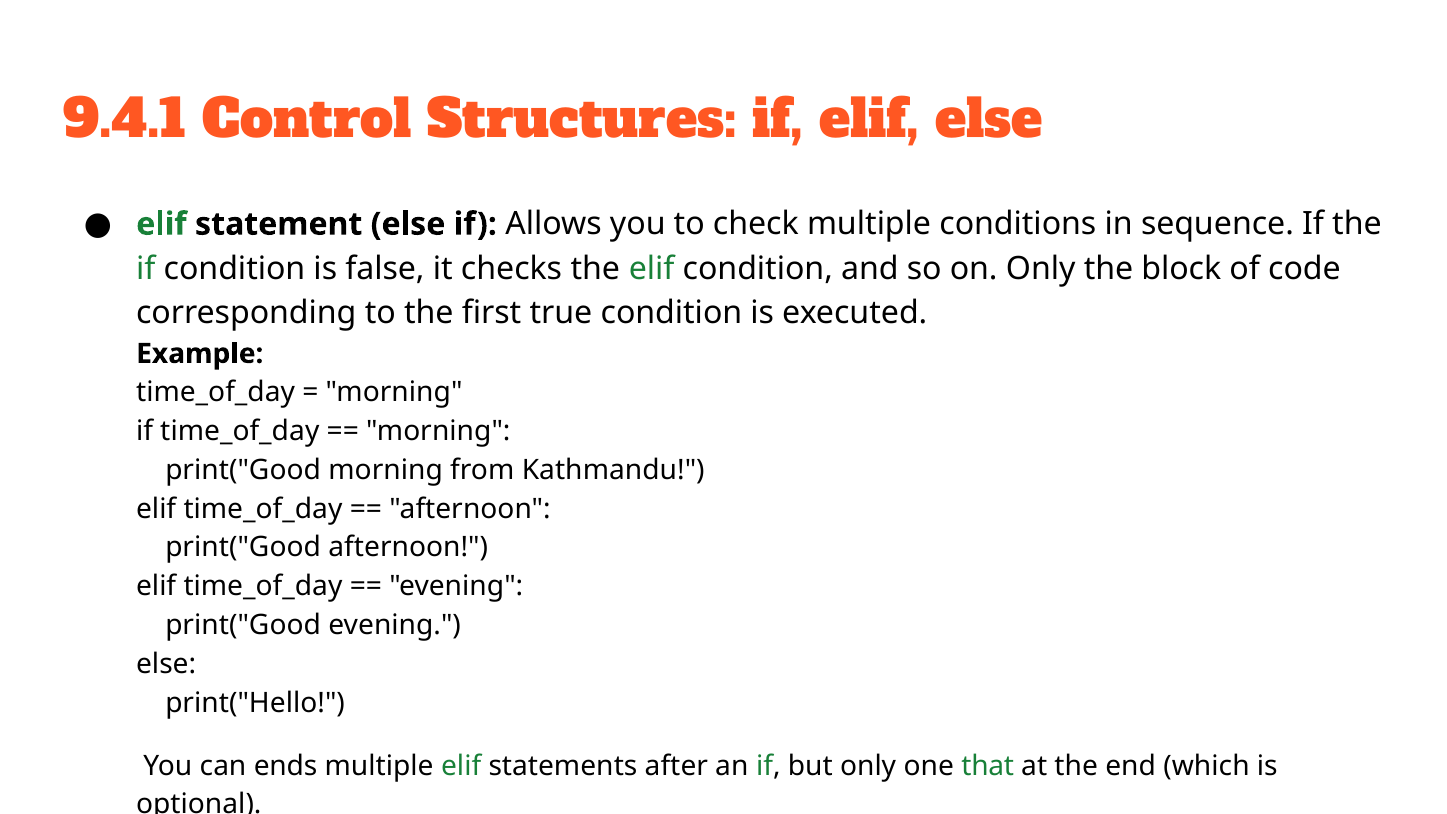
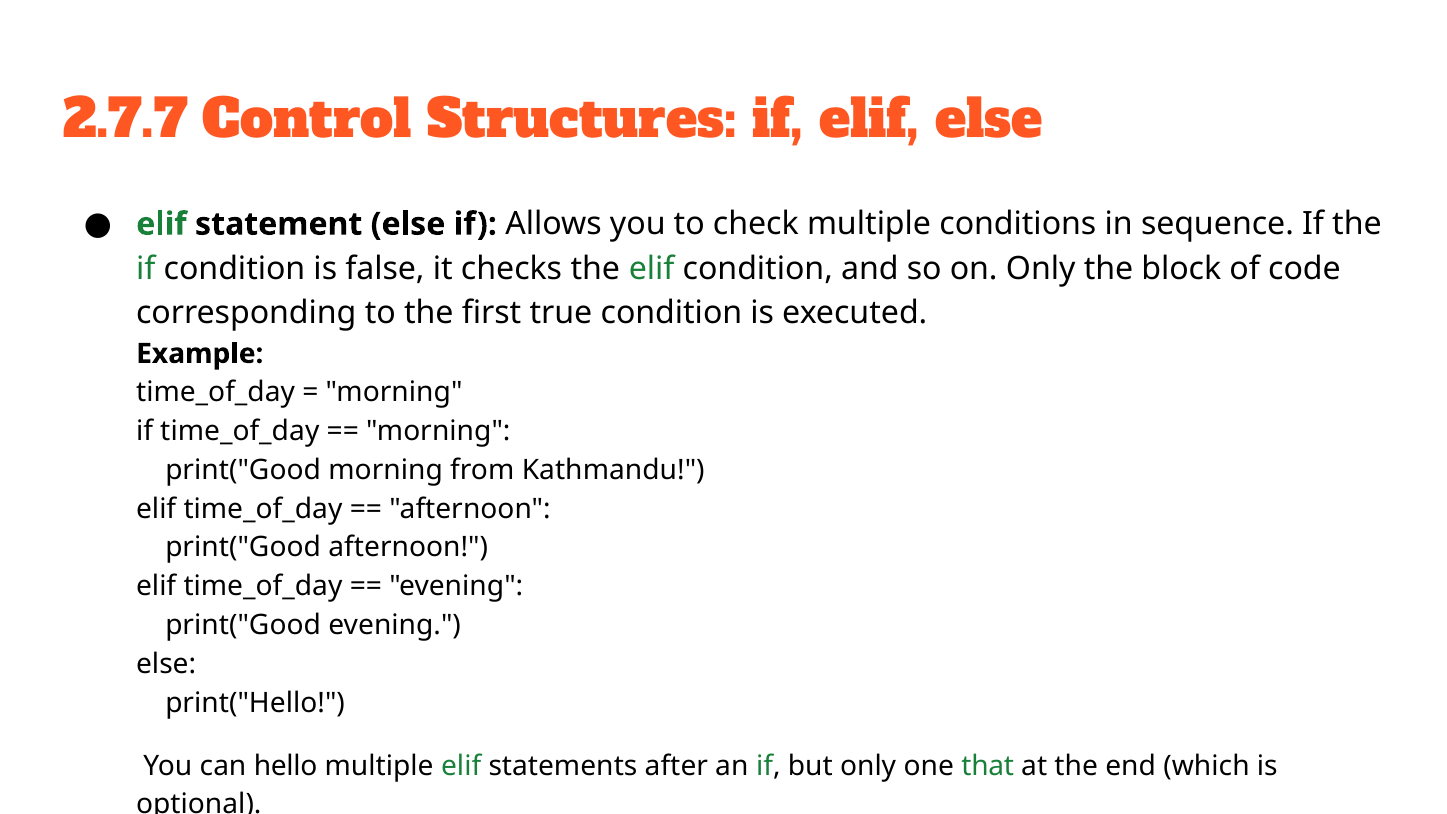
9.4.1: 9.4.1 -> 2.7.7
ends: ends -> hello
